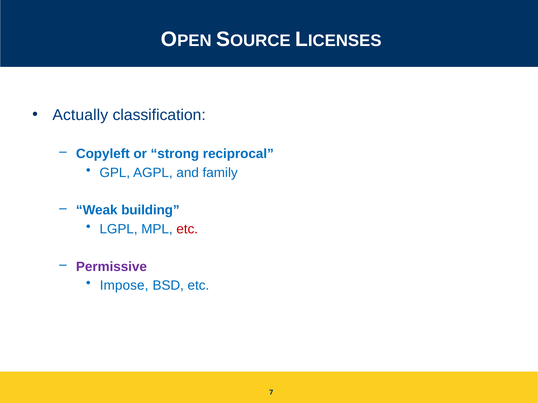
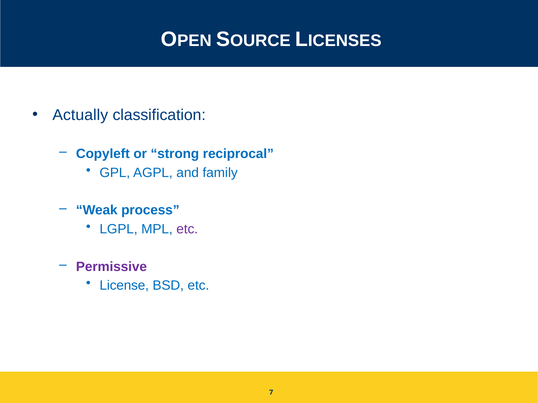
building: building -> process
etc at (187, 229) colour: red -> purple
Impose: Impose -> License
